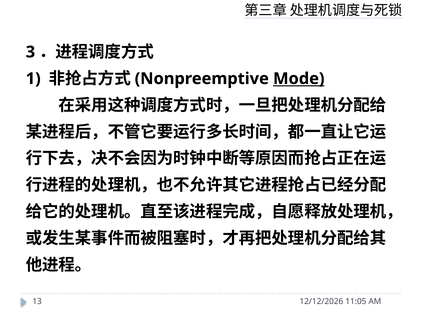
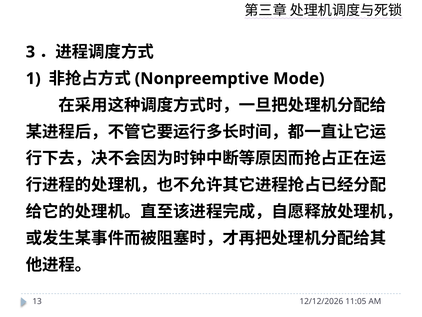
Mode underline: present -> none
